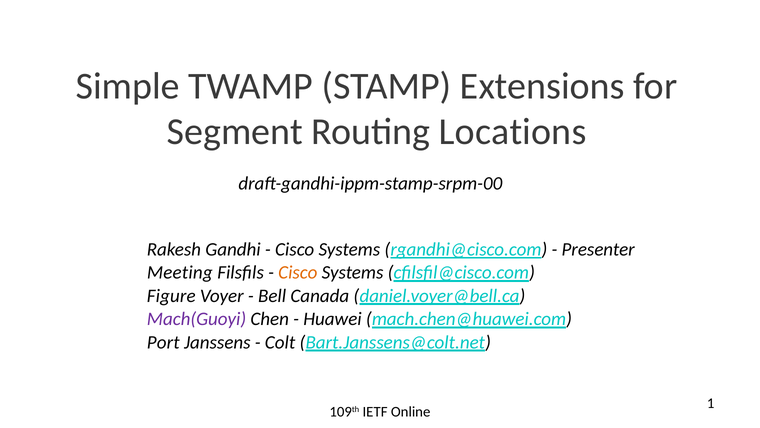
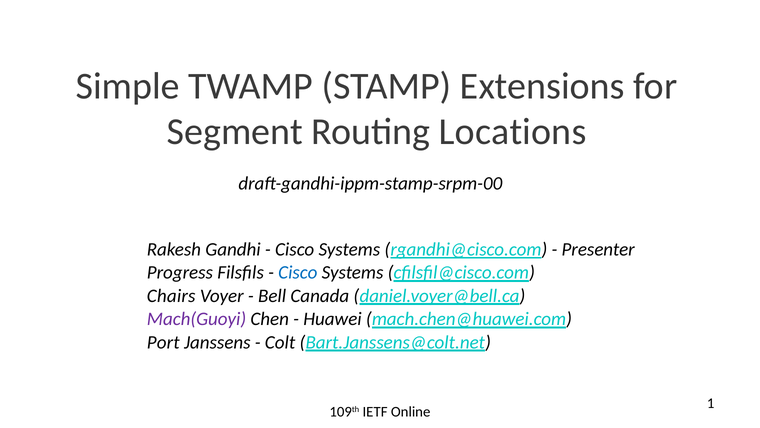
Meeting: Meeting -> Progress
Cisco at (298, 272) colour: orange -> blue
Figure: Figure -> Chairs
